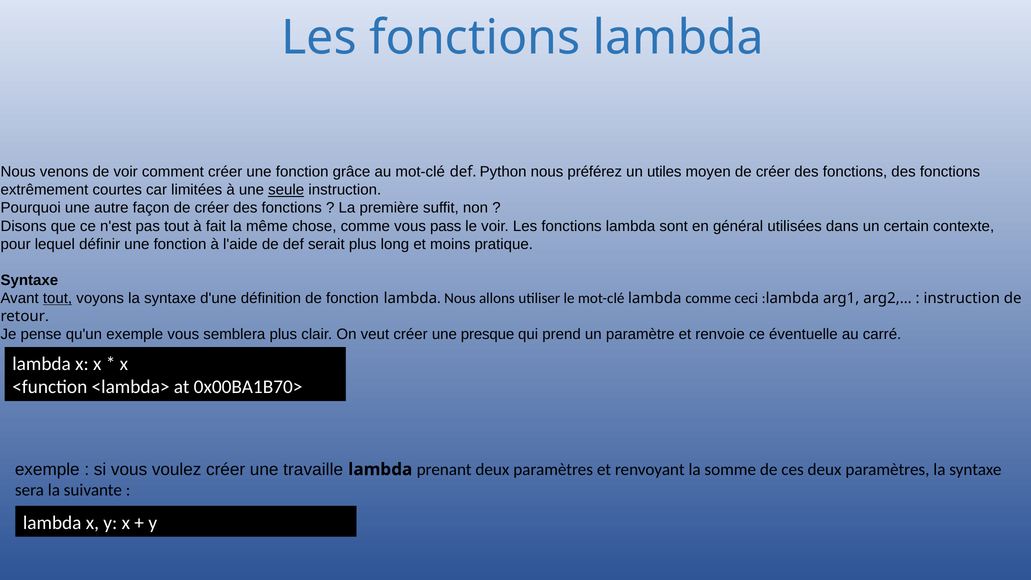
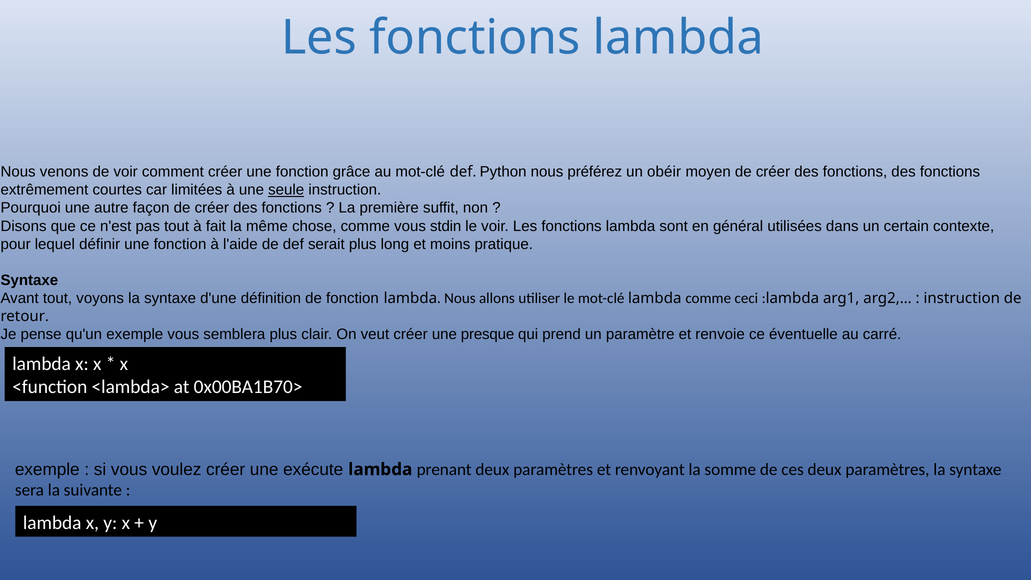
utiles: utiles -> obéir
pass: pass -> stdin
tout at (58, 298) underline: present -> none
travaille: travaille -> exécute
